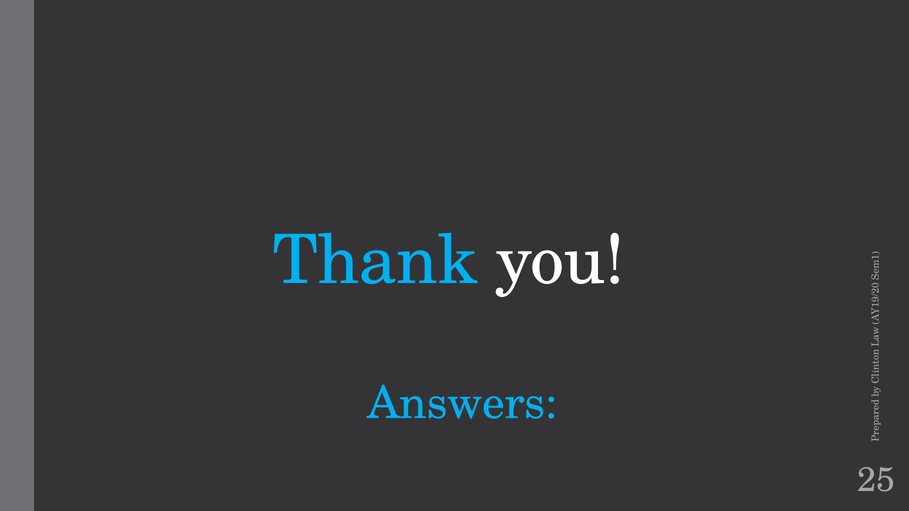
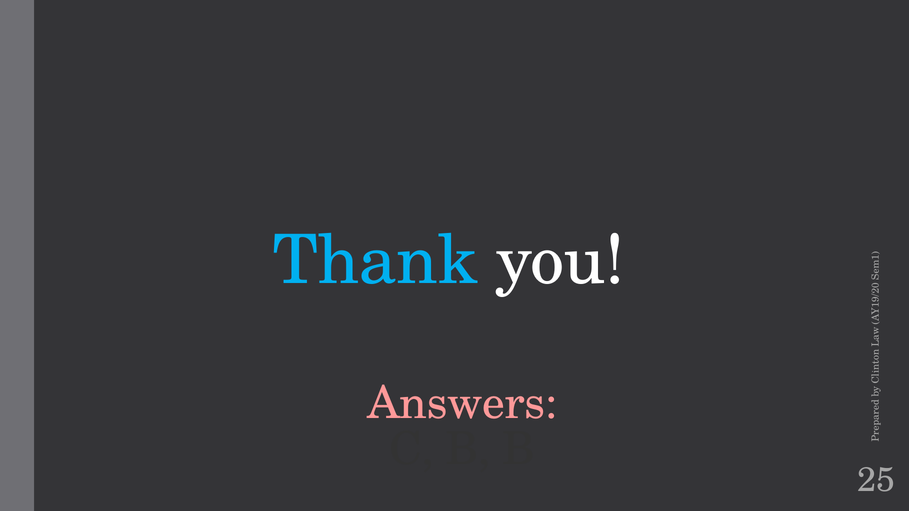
Answers colour: light blue -> pink
